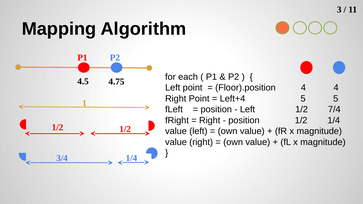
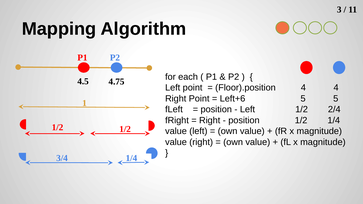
Left+4: Left+4 -> Left+6
7/4: 7/4 -> 2/4
